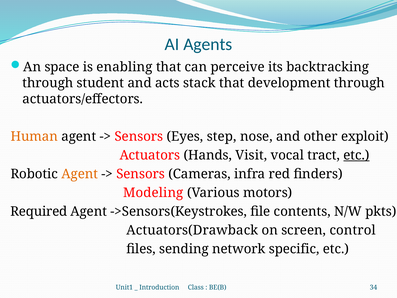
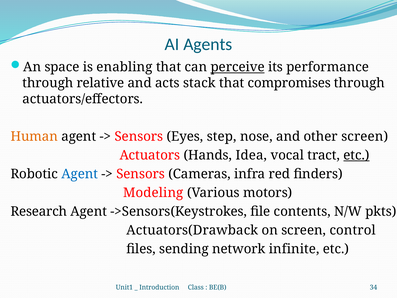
perceive underline: none -> present
backtracking: backtracking -> performance
student: student -> relative
development: development -> compromises
other exploit: exploit -> screen
Visit: Visit -> Idea
Agent at (80, 174) colour: orange -> blue
Required: Required -> Research
specific: specific -> infinite
